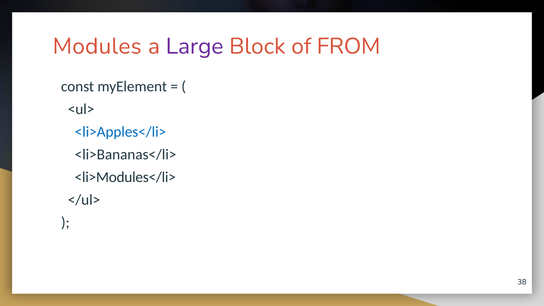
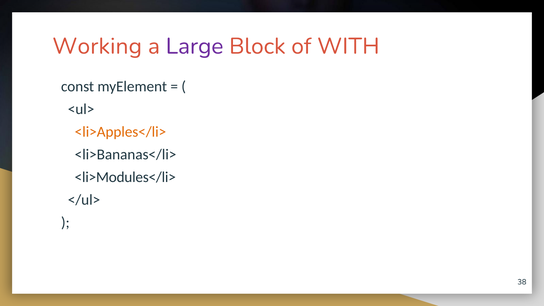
Modules: Modules -> Working
FROM: FROM -> WITH
<li>Apples</li> colour: blue -> orange
